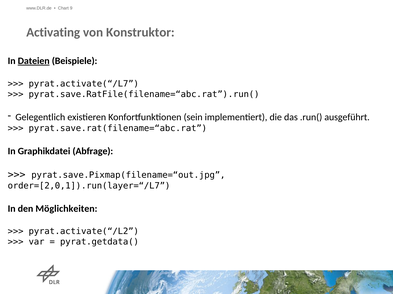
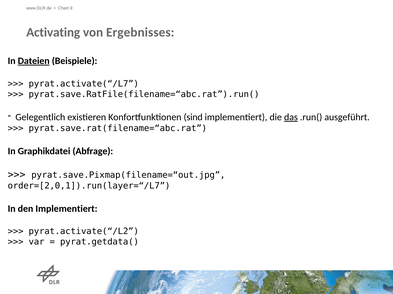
Konstruktor: Konstruktor -> Ergebnisses
sein: sein -> sind
das underline: none -> present
den Möglichkeiten: Möglichkeiten -> Implementiert
